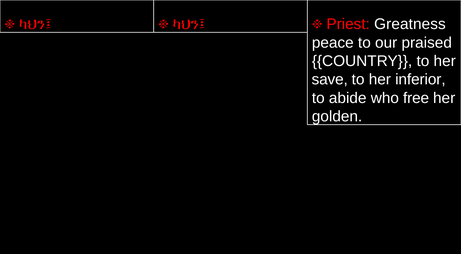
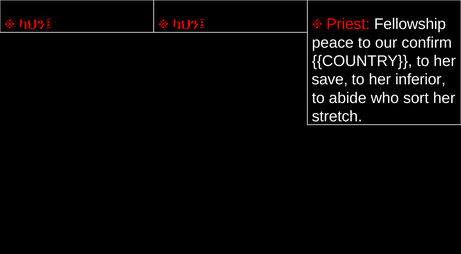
Greatness: Greatness -> Fellowship
praised: praised -> confirm
free: free -> sort
golden: golden -> stretch
